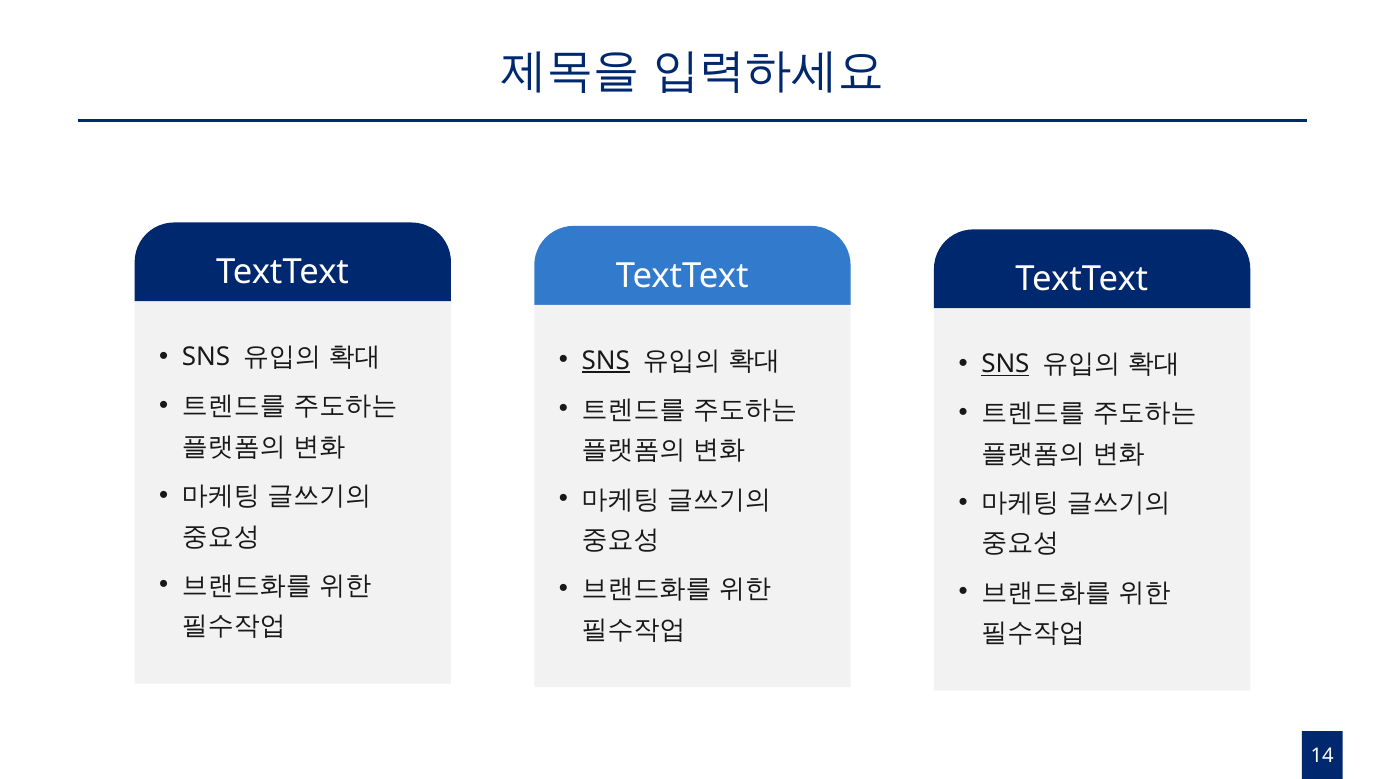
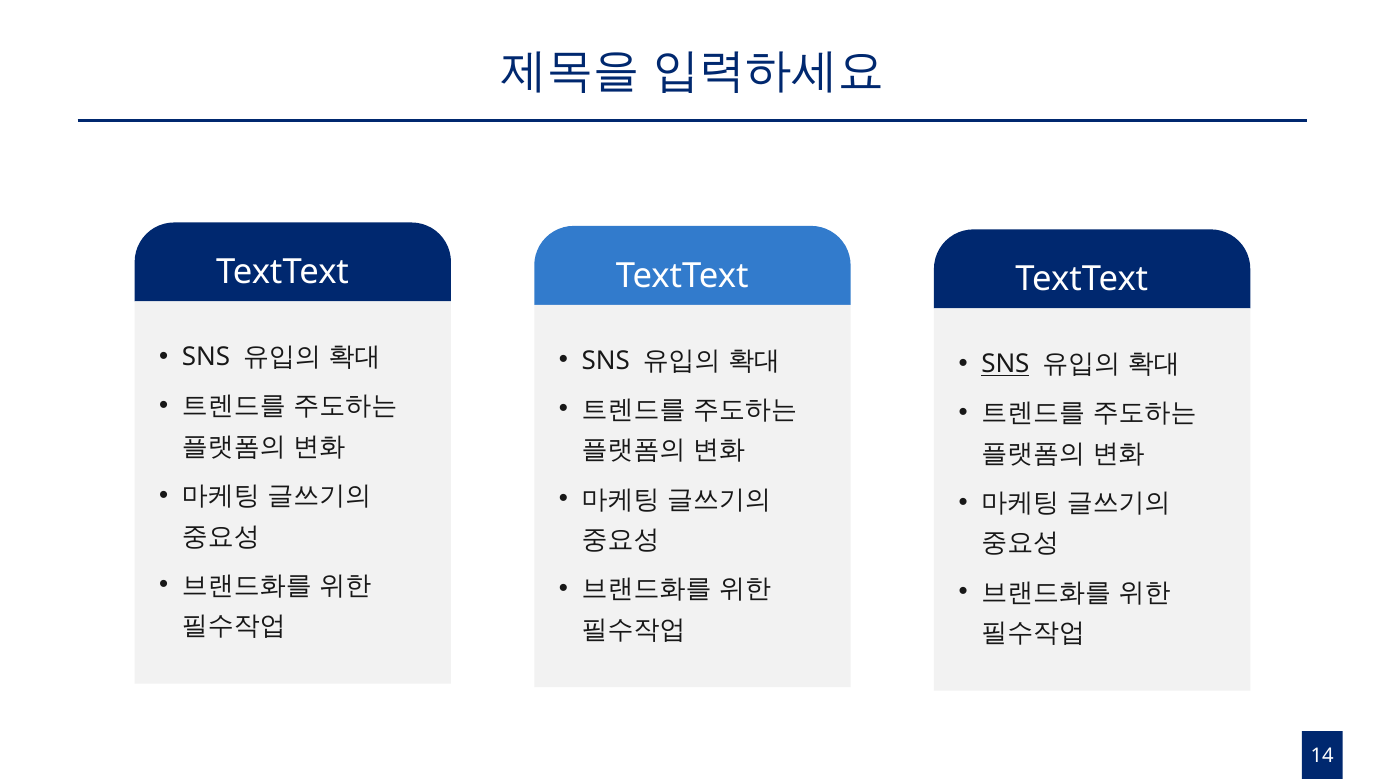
SNS at (606, 361) underline: present -> none
